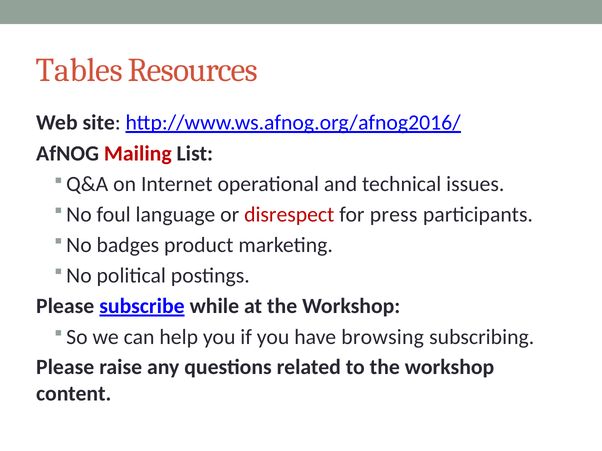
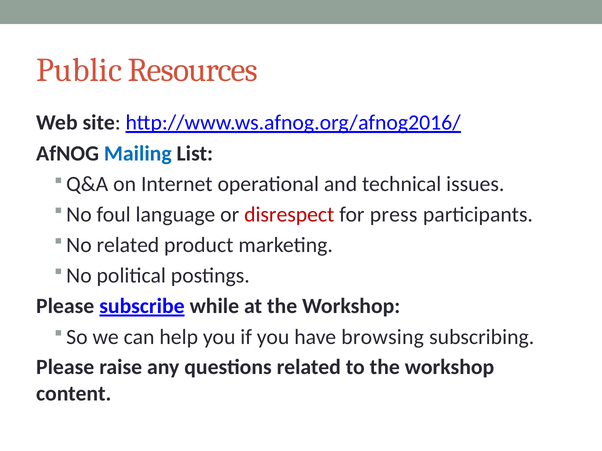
Tables: Tables -> Public
Mailing colour: red -> blue
badges at (128, 245): badges -> related
